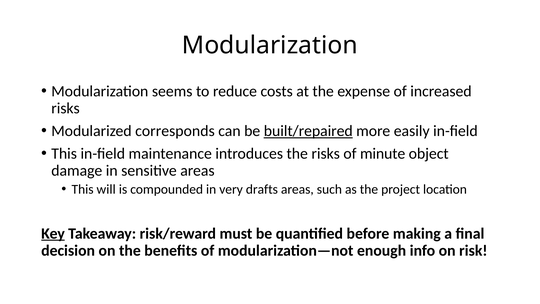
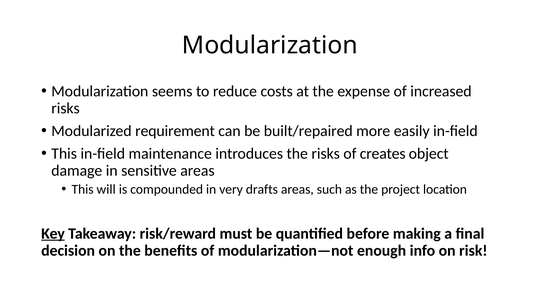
corresponds: corresponds -> requirement
built/repaired underline: present -> none
minute: minute -> creates
